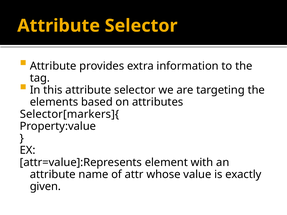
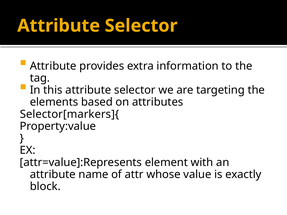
given: given -> block
